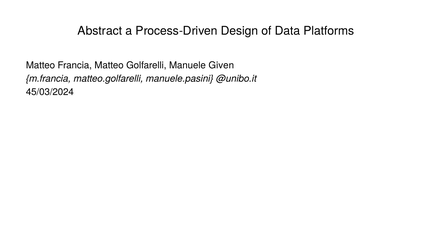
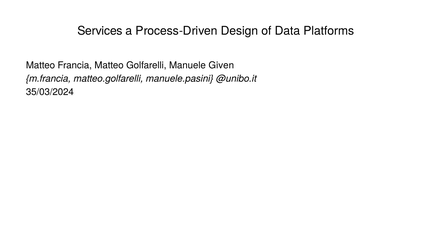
Abstract: Abstract -> Services
45/03/2024: 45/03/2024 -> 35/03/2024
